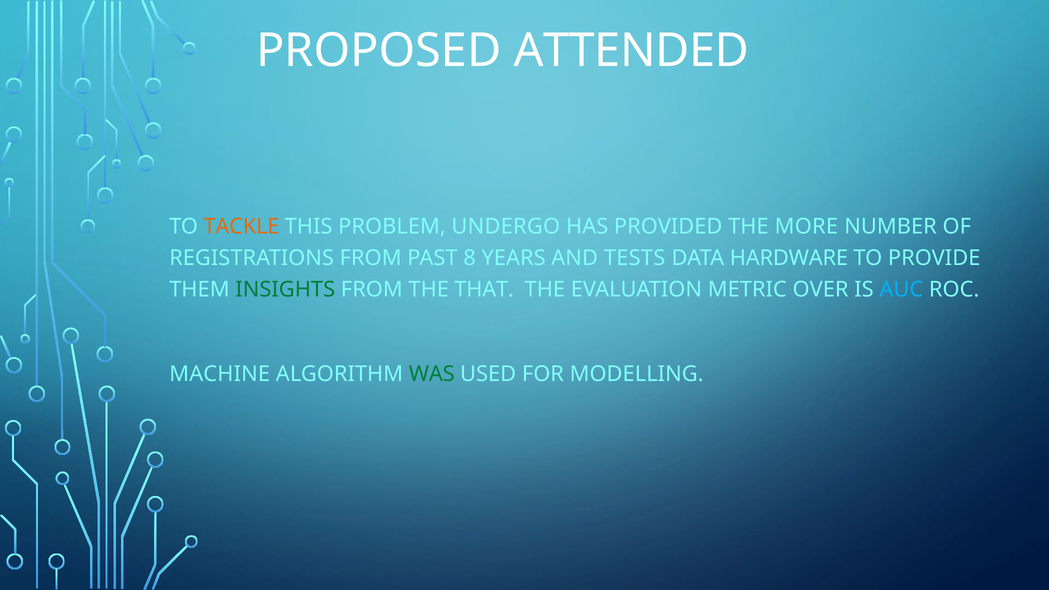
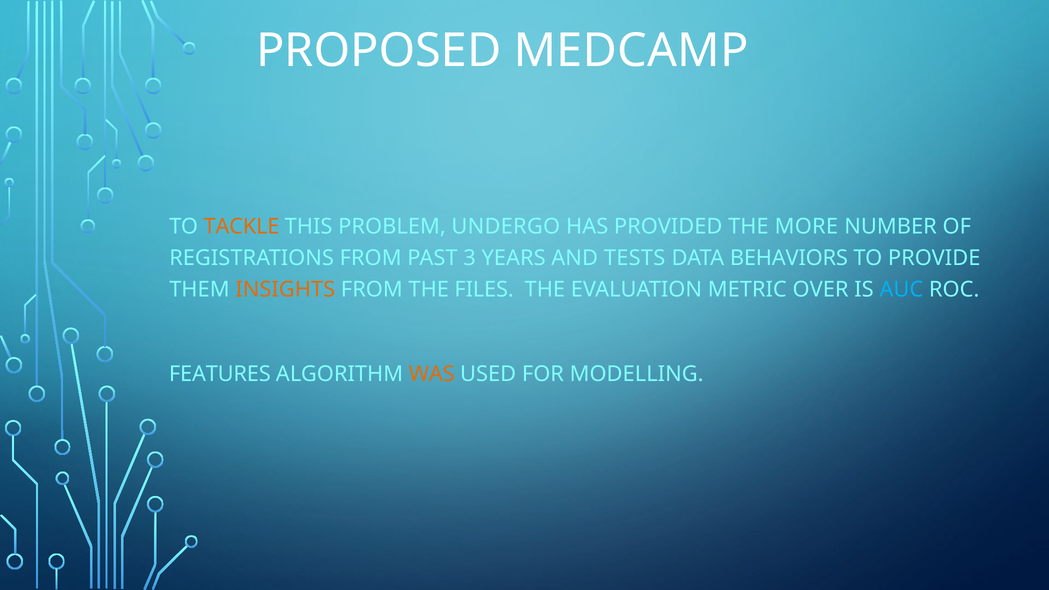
ATTENDED: ATTENDED -> MEDCAMP
8: 8 -> 3
HARDWARE: HARDWARE -> BEHAVIORS
INSIGHTS colour: green -> orange
THAT: THAT -> FILES
MACHINE: MACHINE -> FEATURES
WAS colour: green -> orange
